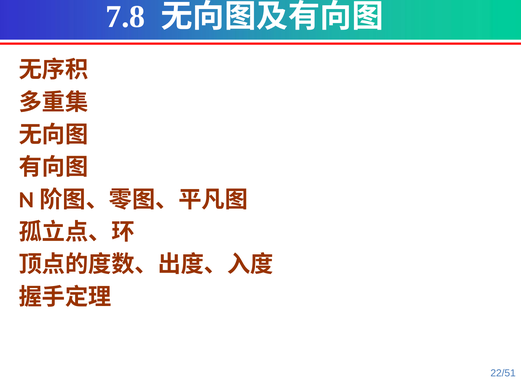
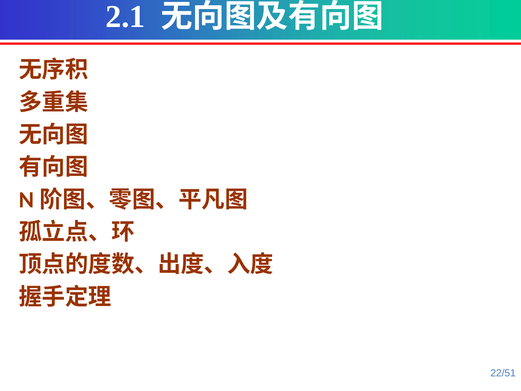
7.8: 7.8 -> 2.1
